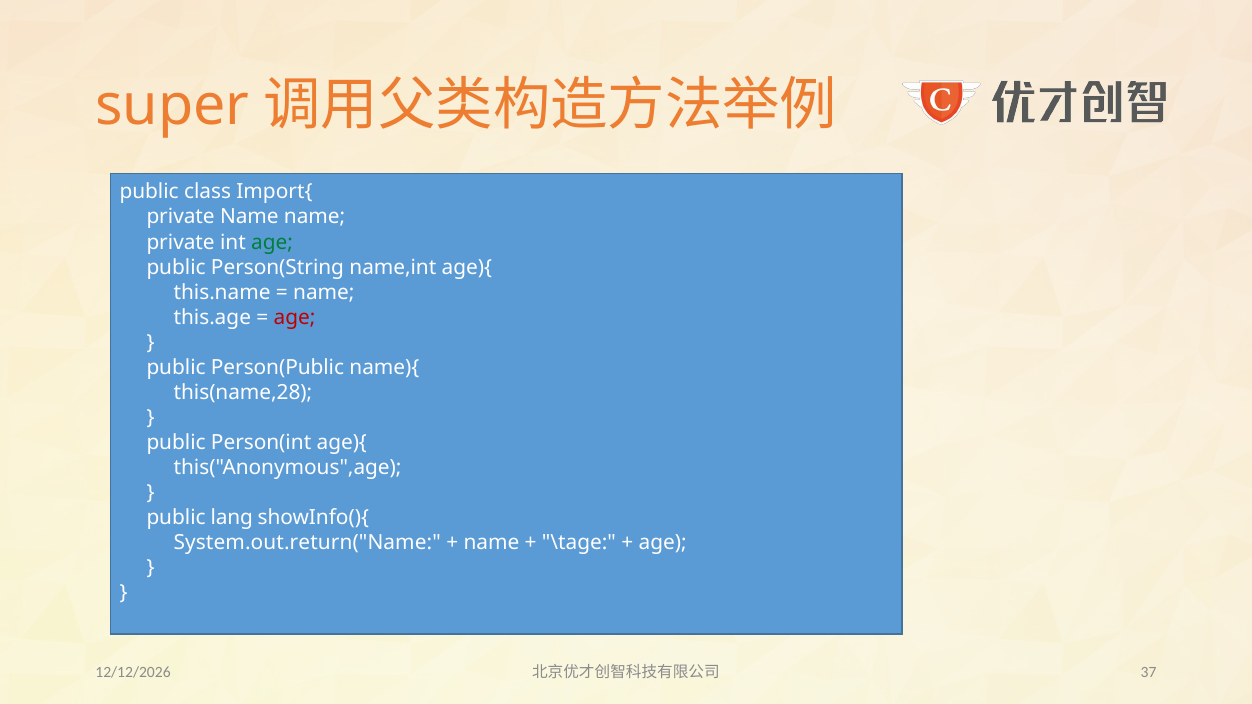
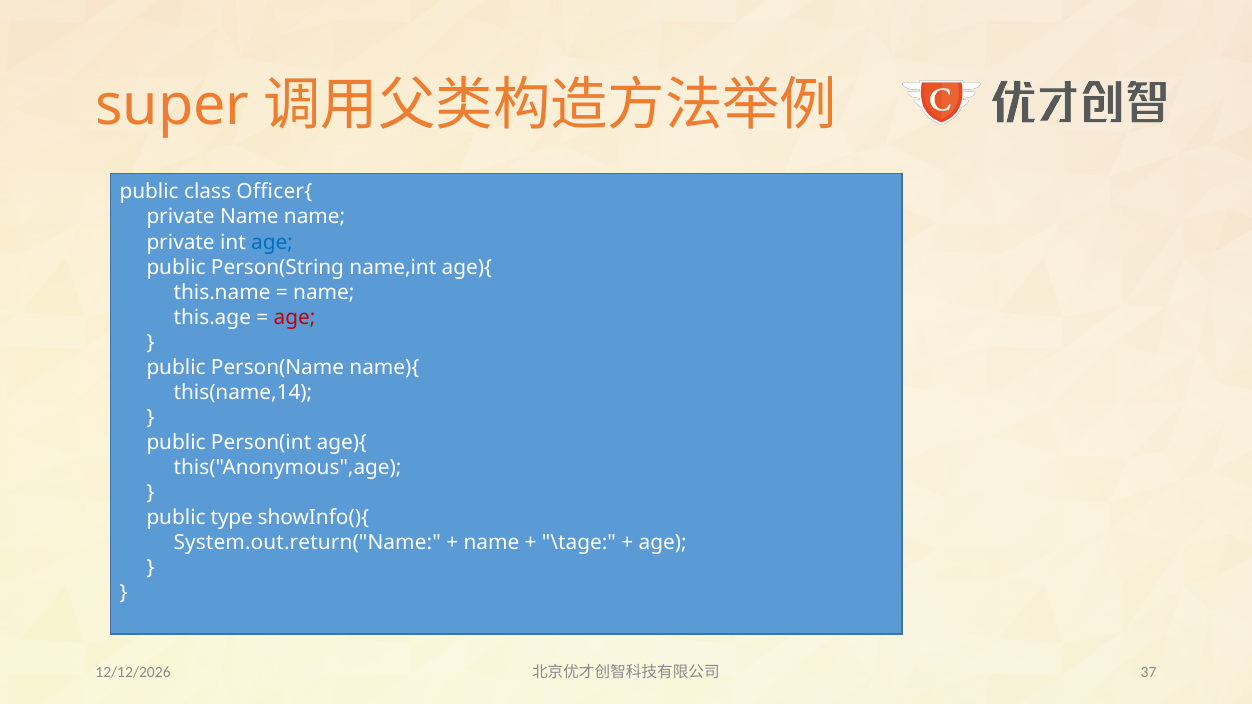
Import{: Import{ -> Officer{
age at (272, 242) colour: green -> blue
Person(Public: Person(Public -> Person(Name
this(name,28: this(name,28 -> this(name,14
lang: lang -> type
